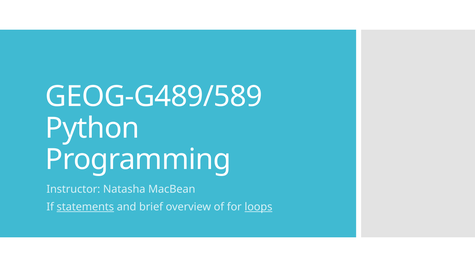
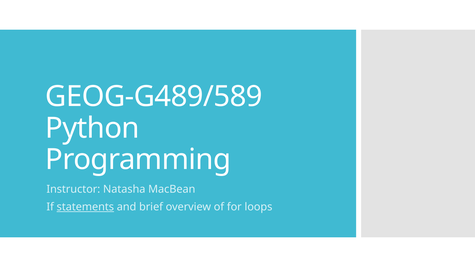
loops underline: present -> none
